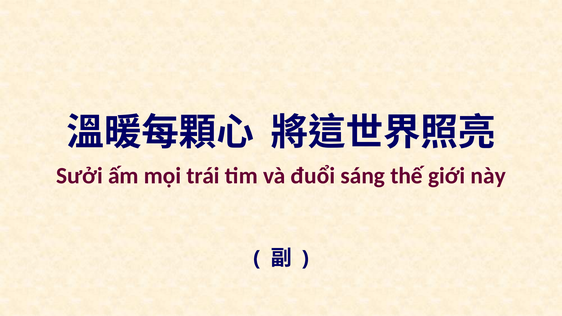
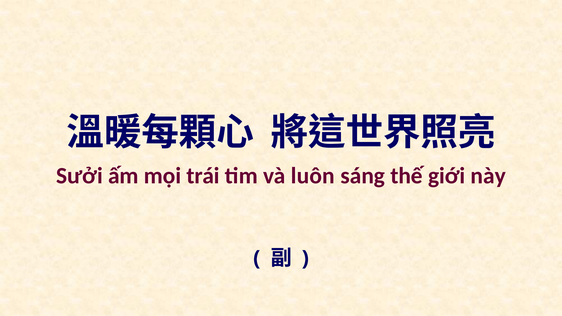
đuổi: đuổi -> luôn
